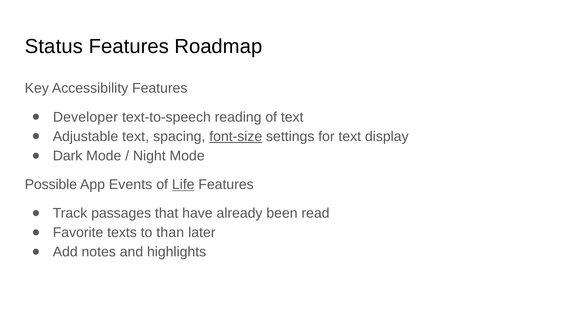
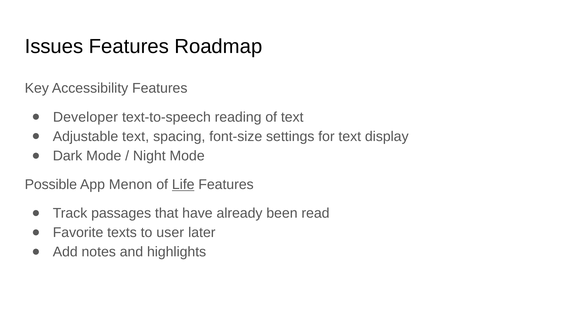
Status: Status -> Issues
font-size underline: present -> none
Events: Events -> Menon
than: than -> user
